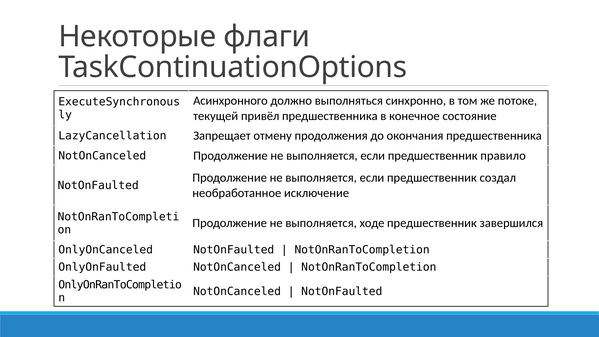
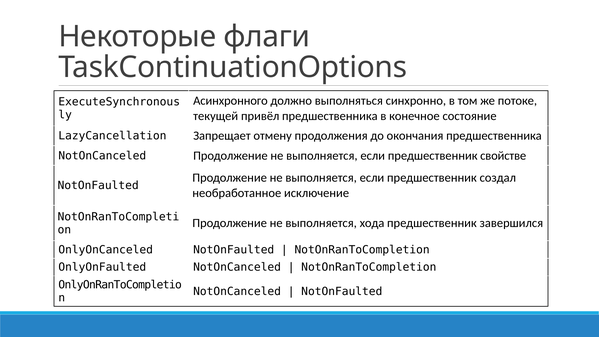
правило: правило -> свойстве
ходе: ходе -> хода
